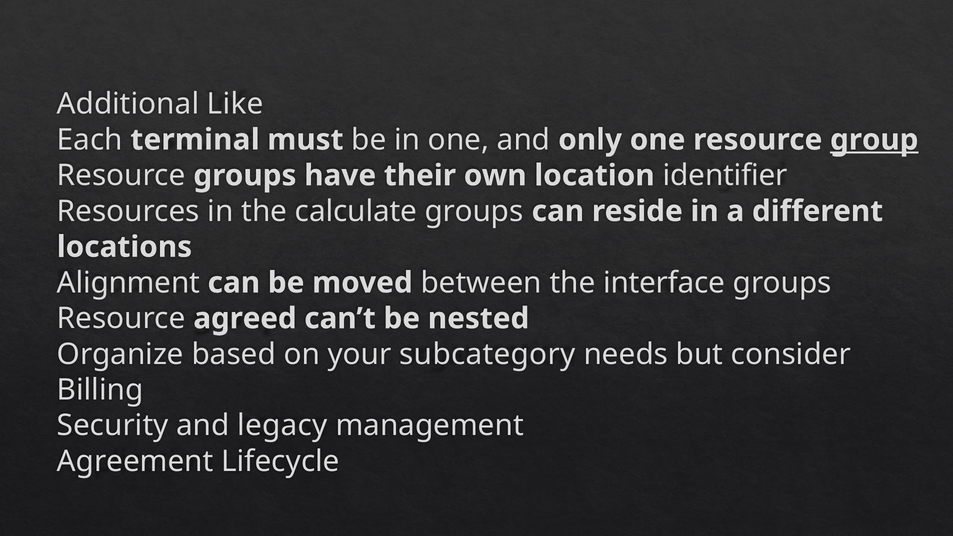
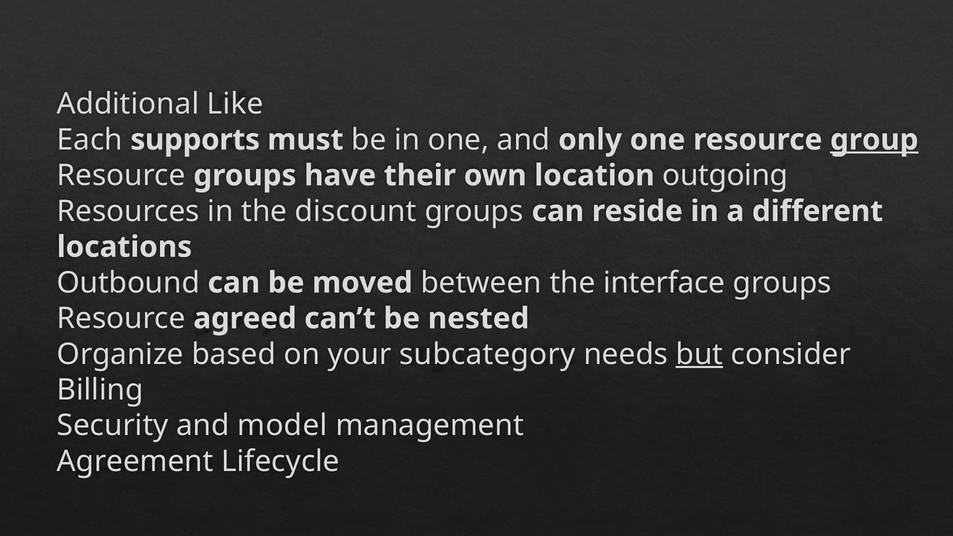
terminal: terminal -> supports
identifier: identifier -> outgoing
calculate: calculate -> discount
Alignment: Alignment -> Outbound
but underline: none -> present
legacy: legacy -> model
